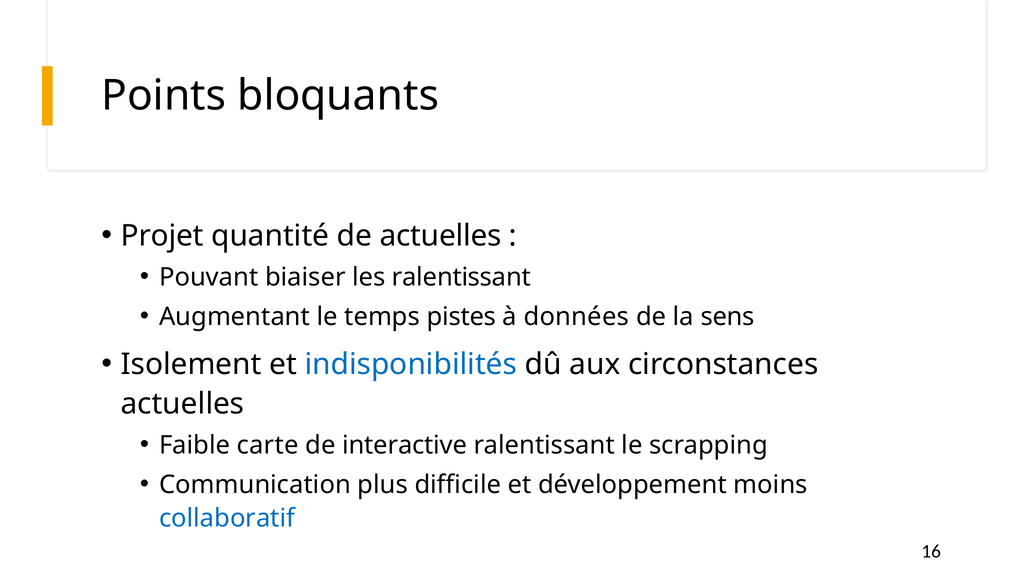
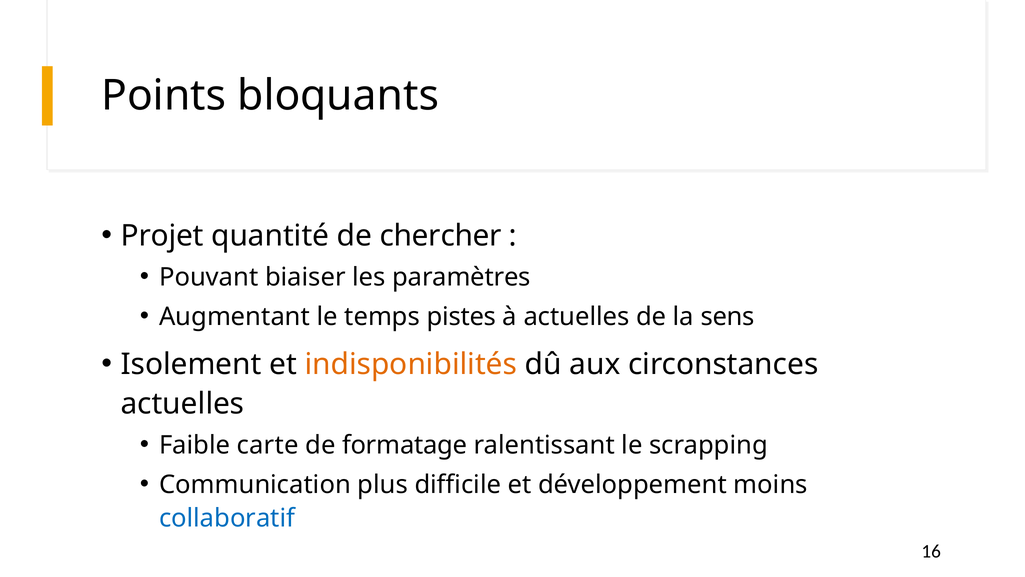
de actuelles: actuelles -> chercher
les ralentissant: ralentissant -> paramètres
à données: données -> actuelles
indisponibilités colour: blue -> orange
interactive: interactive -> formatage
